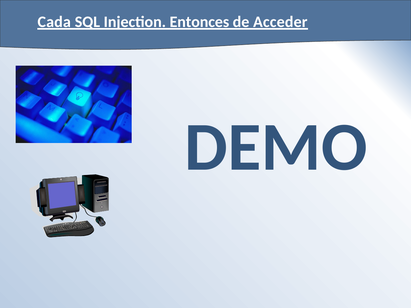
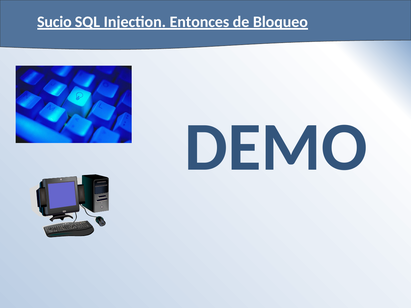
Cada: Cada -> Sucio
Acceder: Acceder -> Bloqueo
